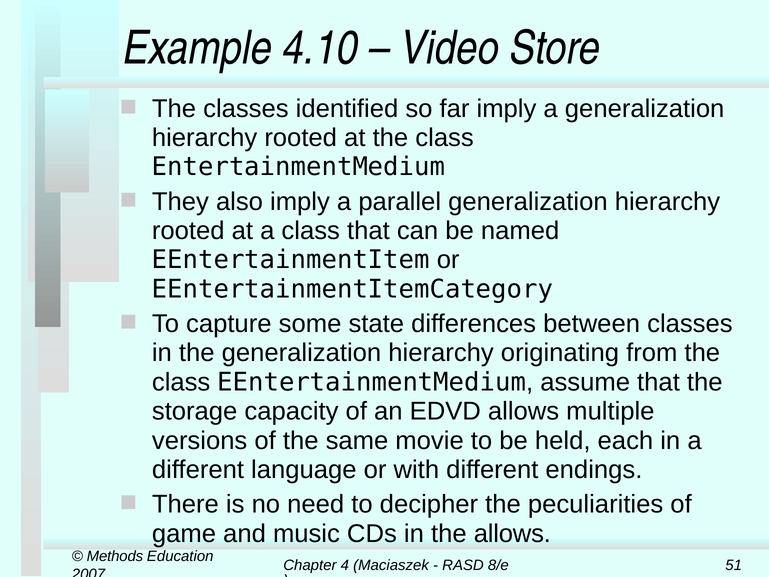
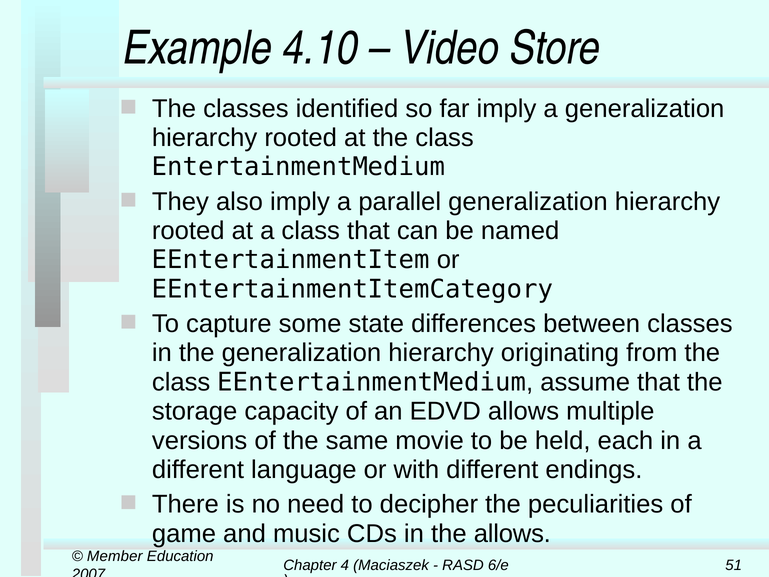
Methods: Methods -> Member
8/e: 8/e -> 6/e
